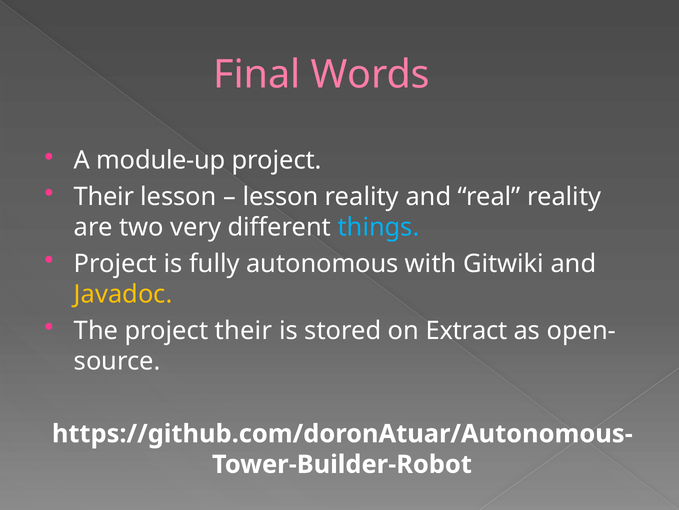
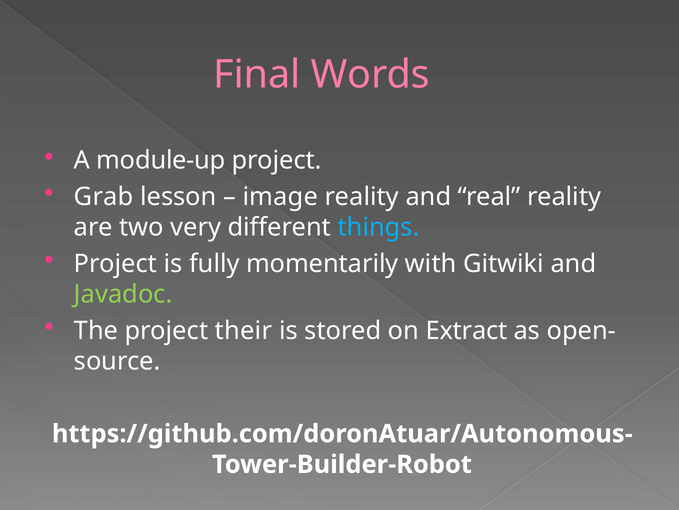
Their at (104, 196): Their -> Grab
lesson at (281, 196): lesson -> image
autonomous: autonomous -> momentarily
Javadoc colour: yellow -> light green
